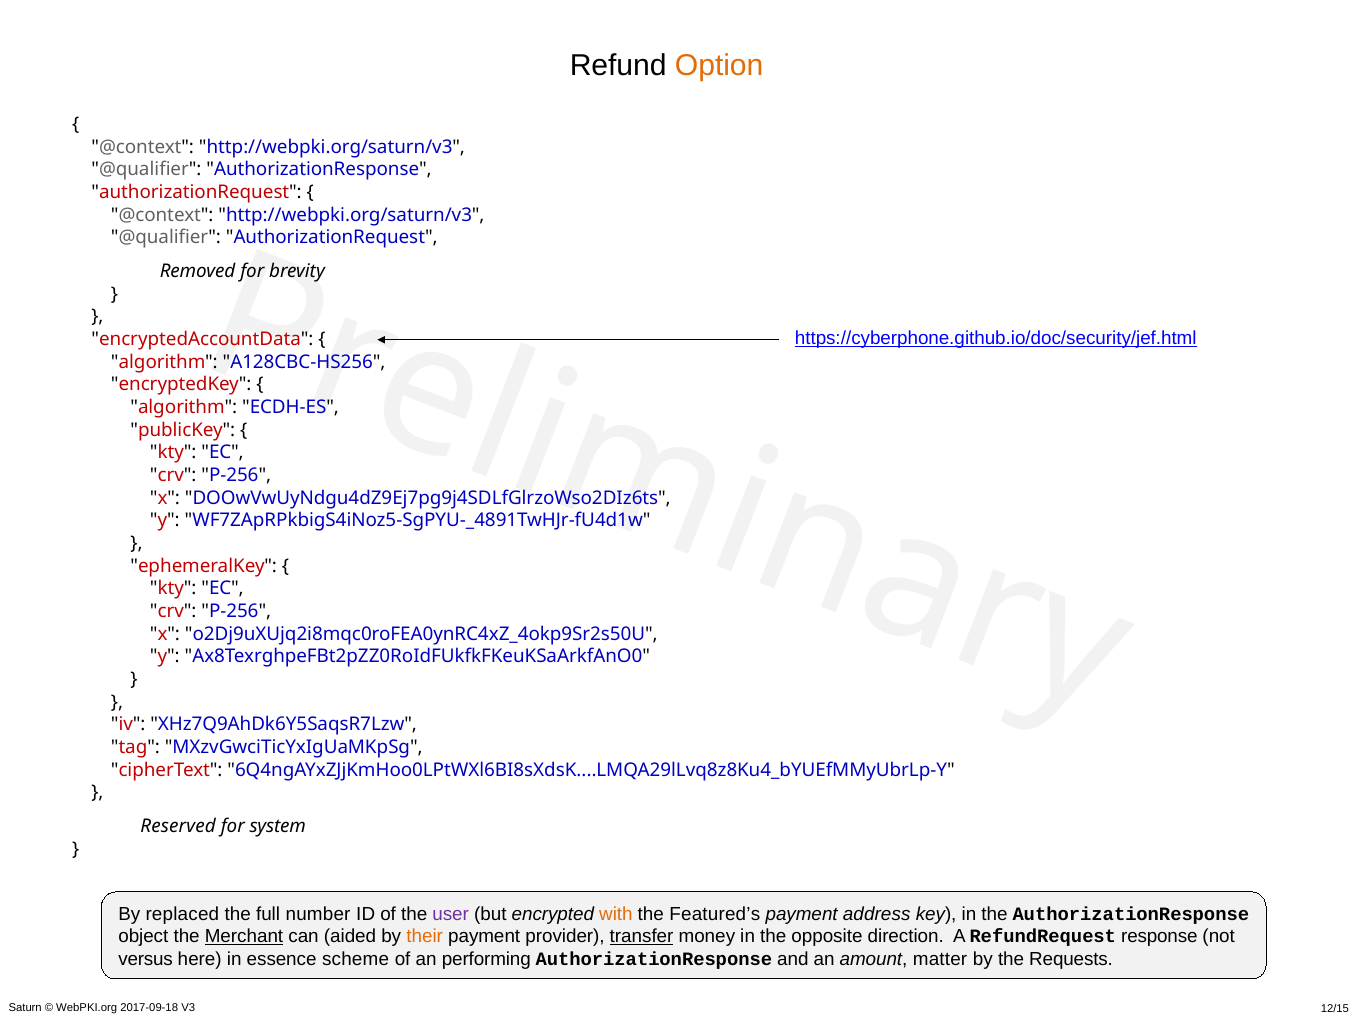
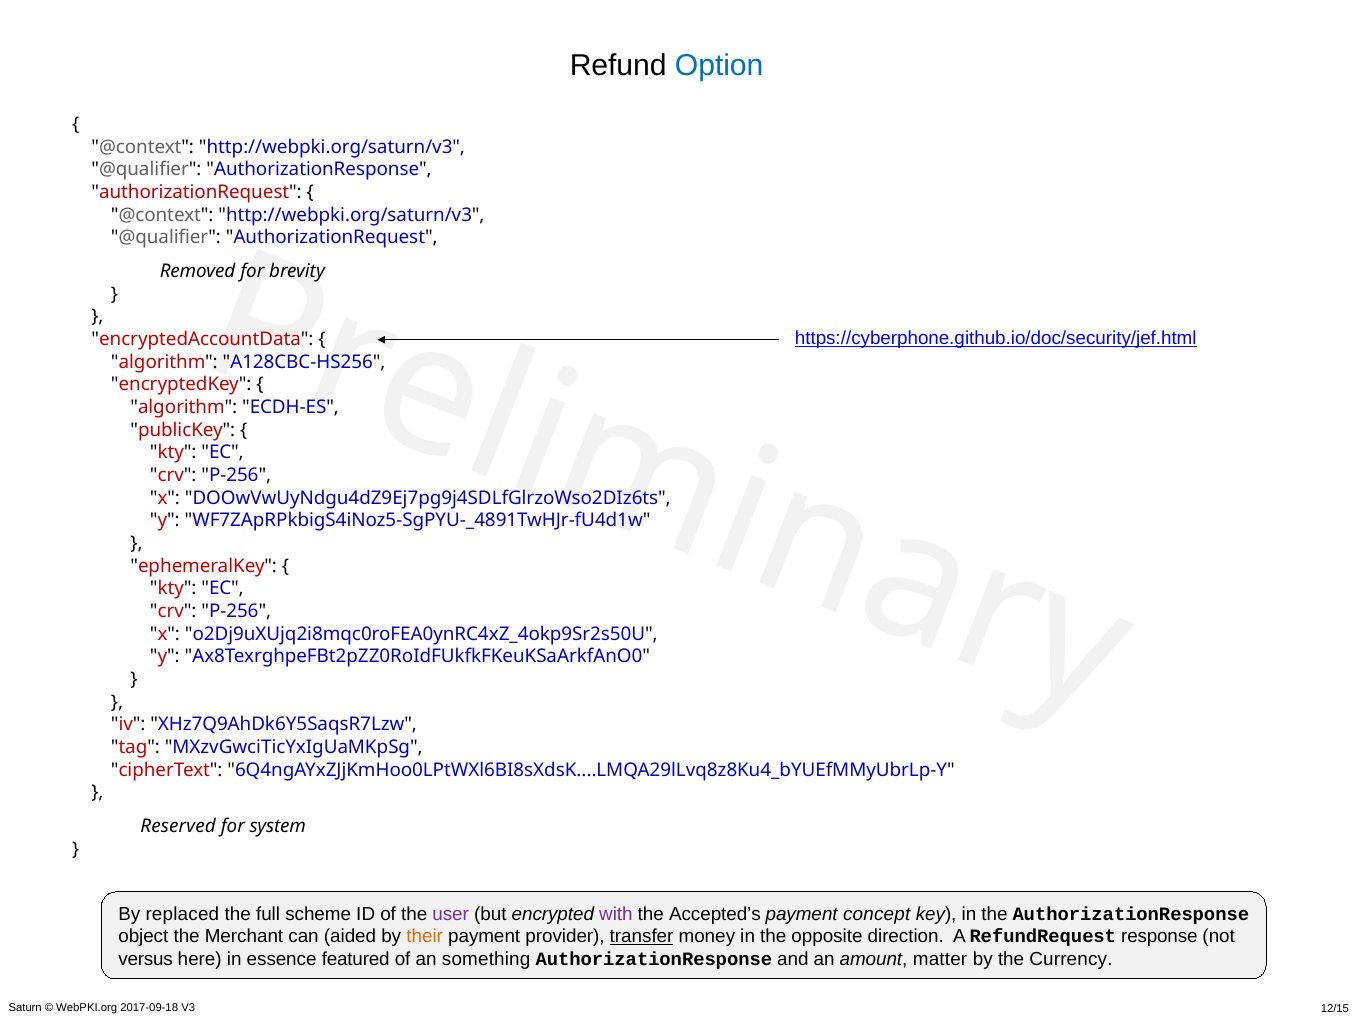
Option colour: orange -> blue
number: number -> scheme
with colour: orange -> purple
Featured’s: Featured’s -> Accepted’s
address: address -> concept
Merchant underline: present -> none
scheme: scheme -> featured
performing: performing -> something
Requests: Requests -> Currency
